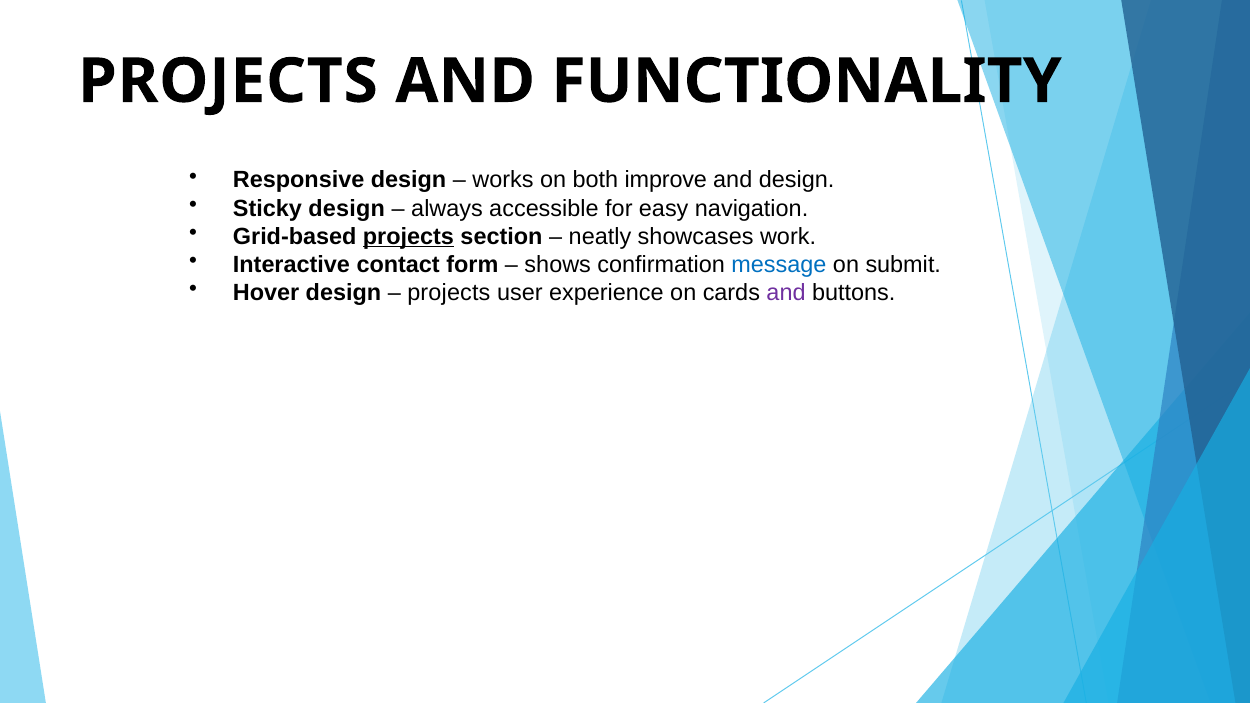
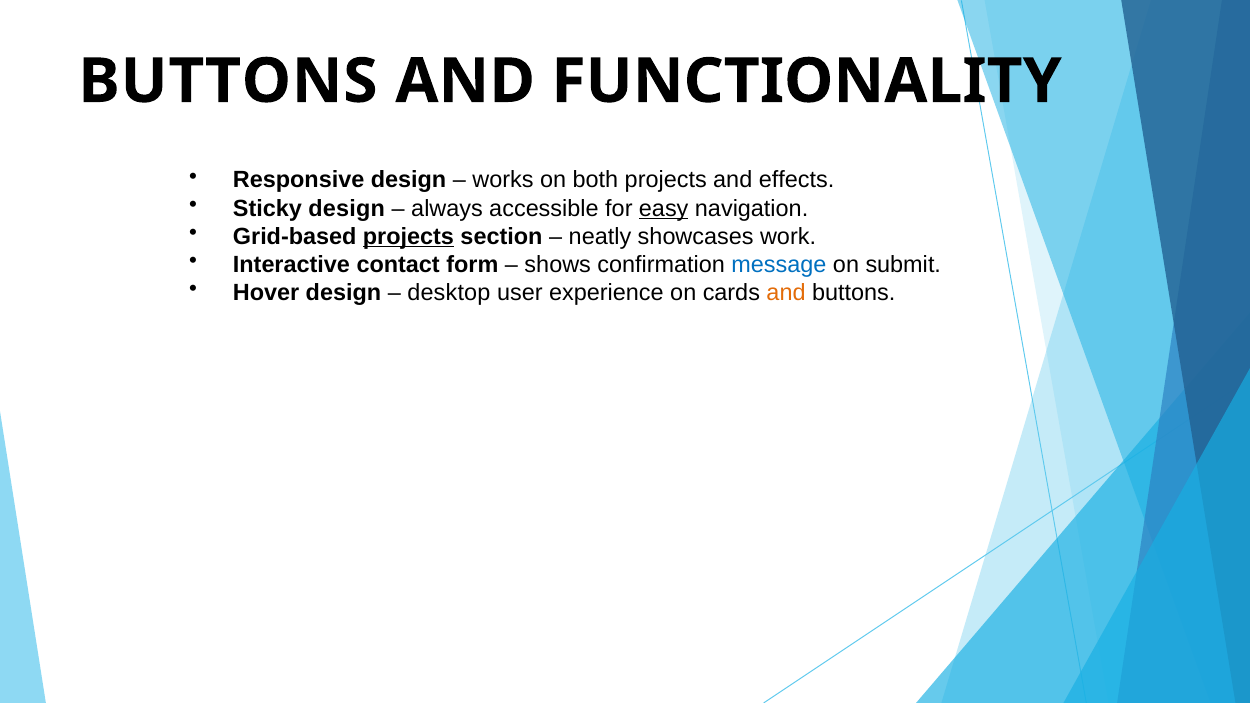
PROJECTS at (228, 81): PROJECTS -> BUTTONS
both improve: improve -> projects
and design: design -> effects
easy underline: none -> present
projects at (449, 293): projects -> desktop
and at (786, 293) colour: purple -> orange
